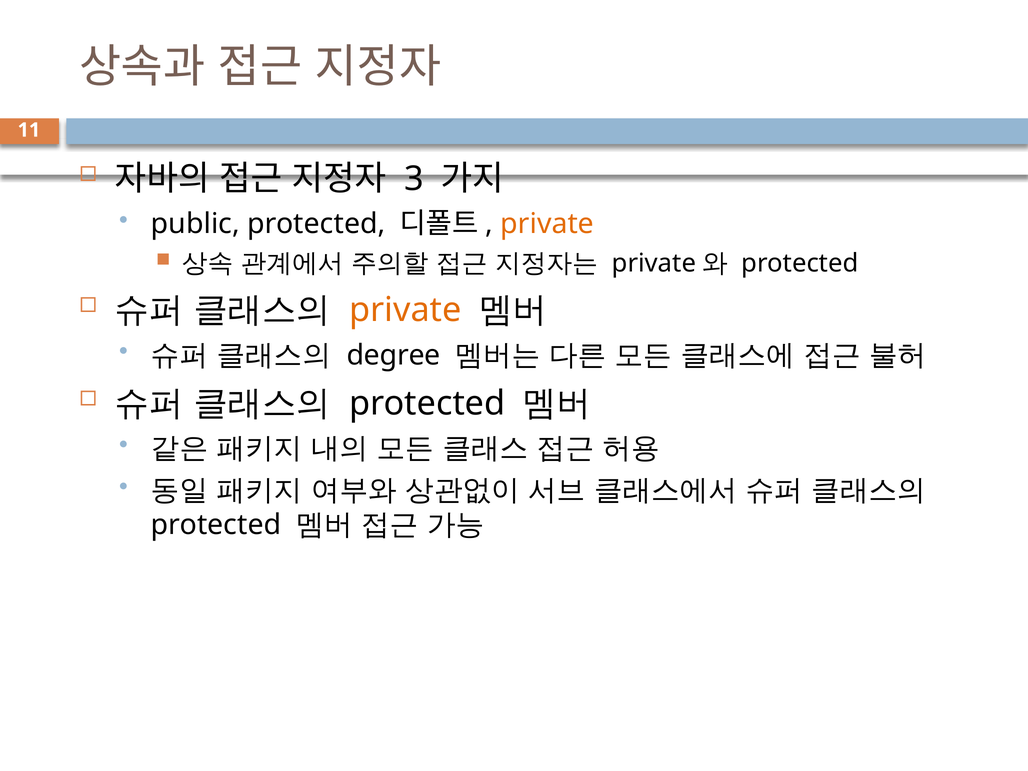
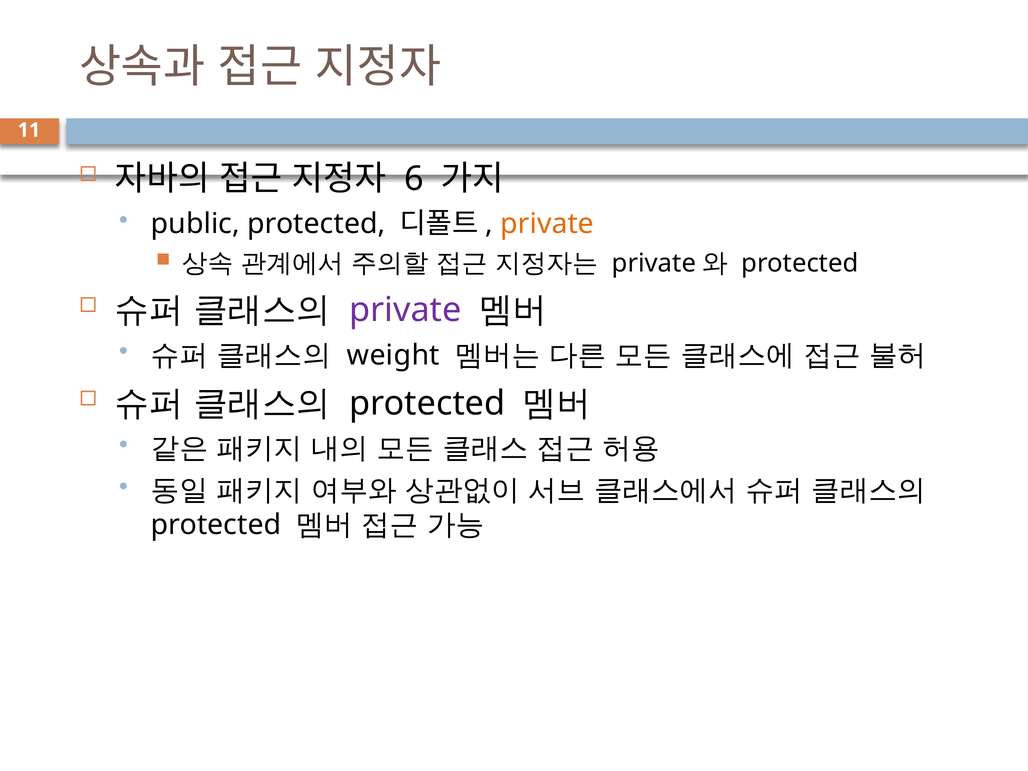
3: 3 -> 6
private at (405, 310) colour: orange -> purple
degree: degree -> weight
